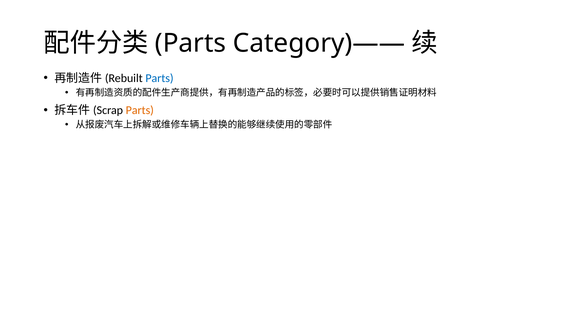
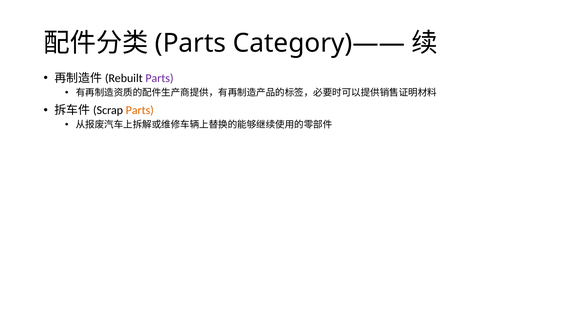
Parts at (159, 78) colour: blue -> purple
